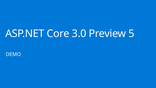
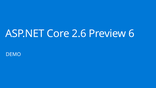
3.0: 3.0 -> 2.6
5: 5 -> 6
